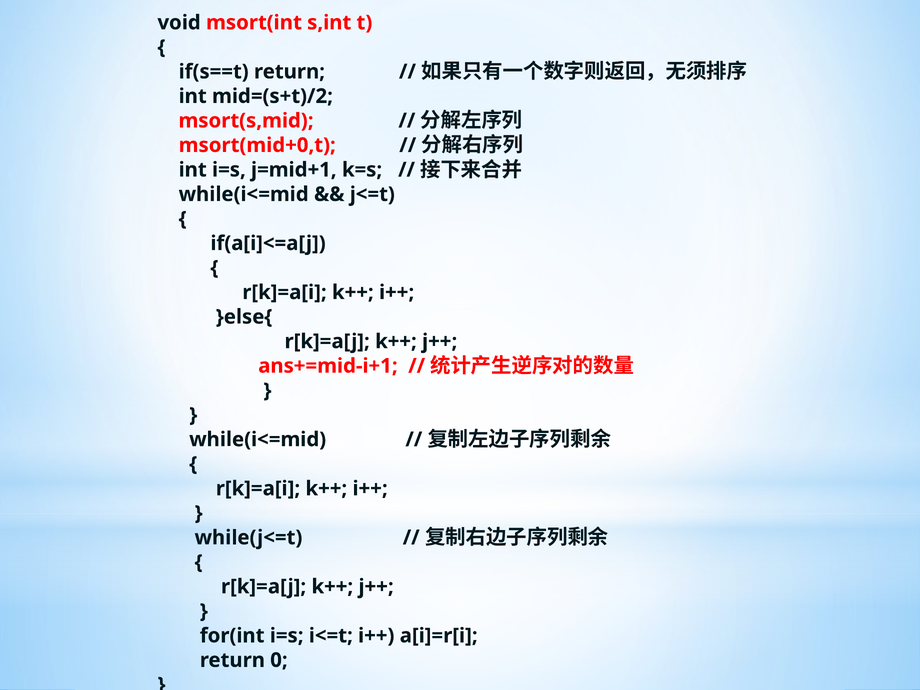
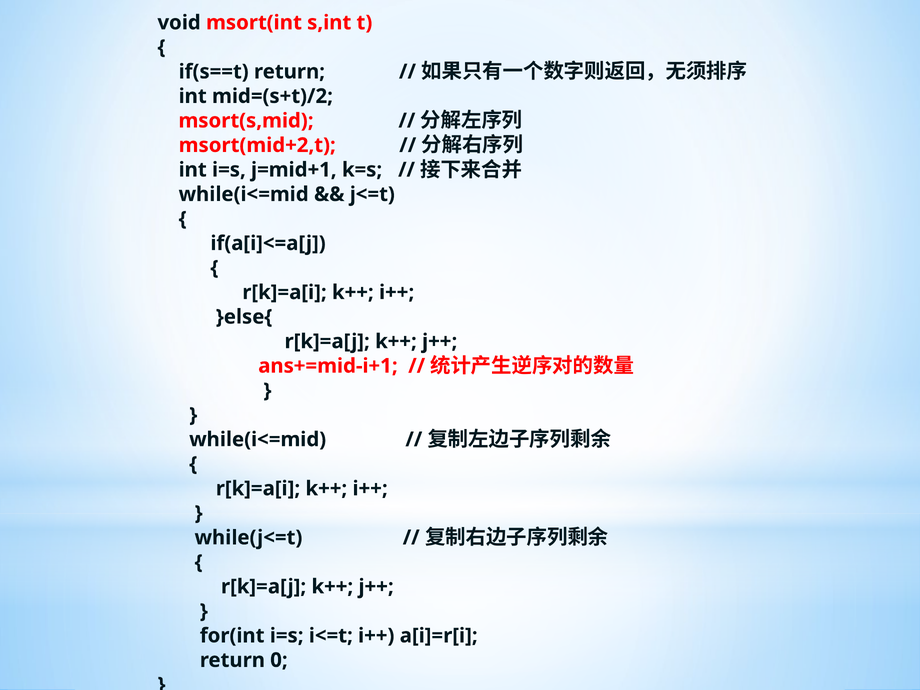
msort(mid+0,t: msort(mid+0,t -> msort(mid+2,t
